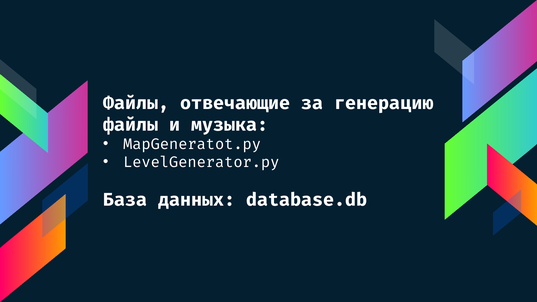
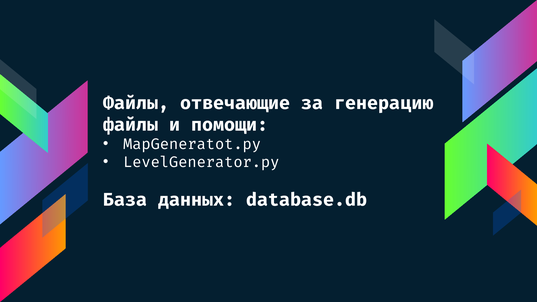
музыка: музыка -> помощи
